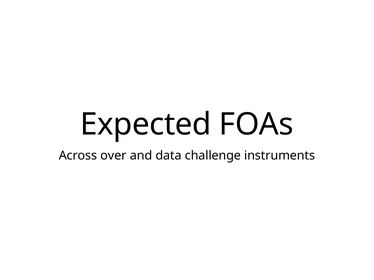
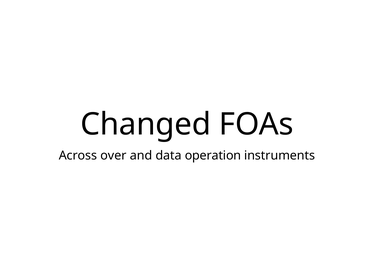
Expected: Expected -> Changed
challenge: challenge -> operation
